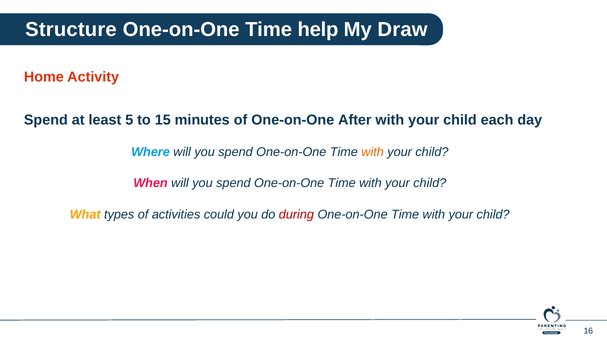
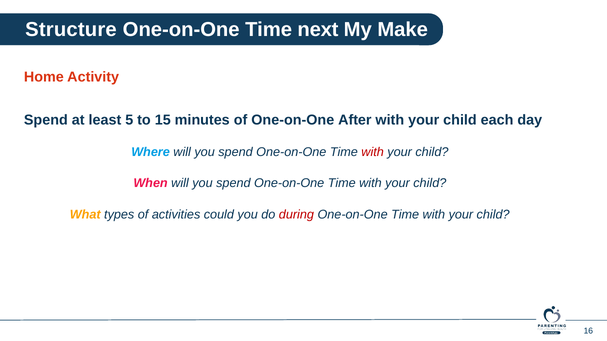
help: help -> next
Draw: Draw -> Make
with at (373, 152) colour: orange -> red
